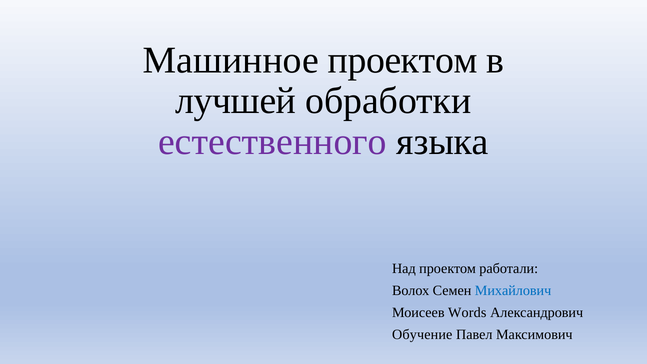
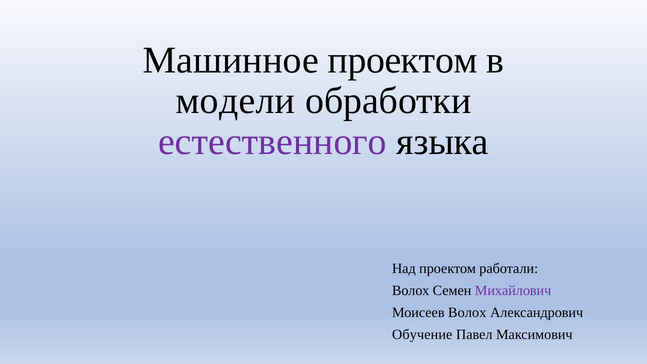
лучшей: лучшей -> модели
Михайлович colour: blue -> purple
Моисеев Words: Words -> Волох
